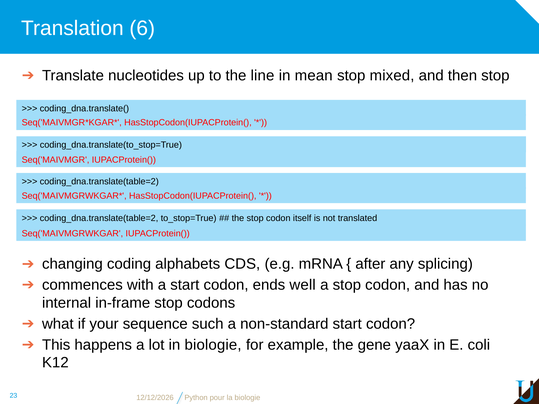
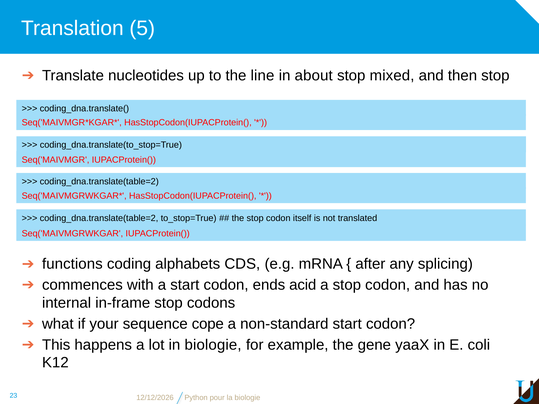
6: 6 -> 5
mean: mean -> about
changing: changing -> functions
well: well -> acid
such: such -> cope
